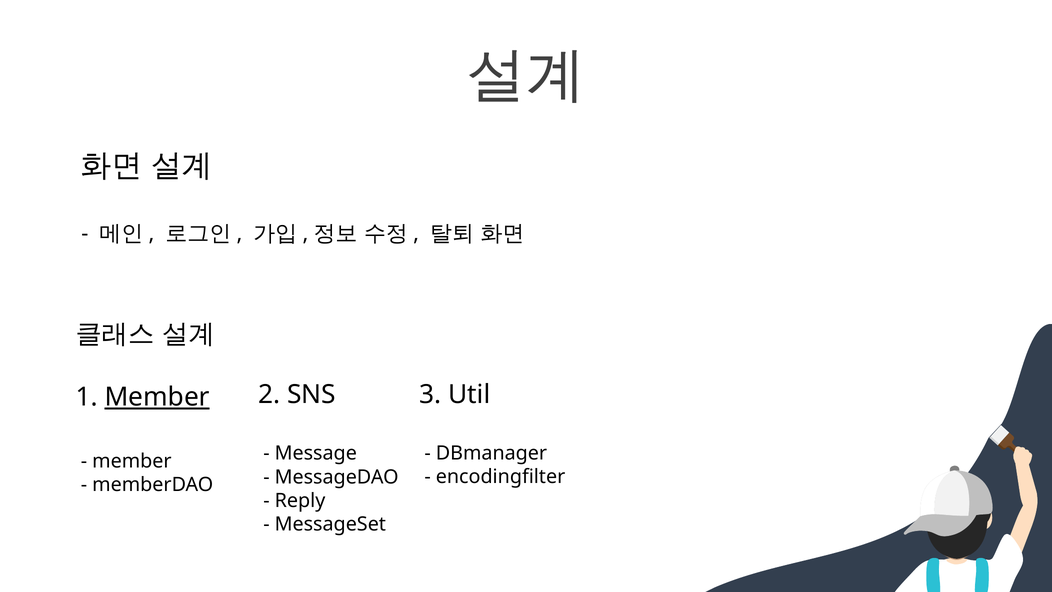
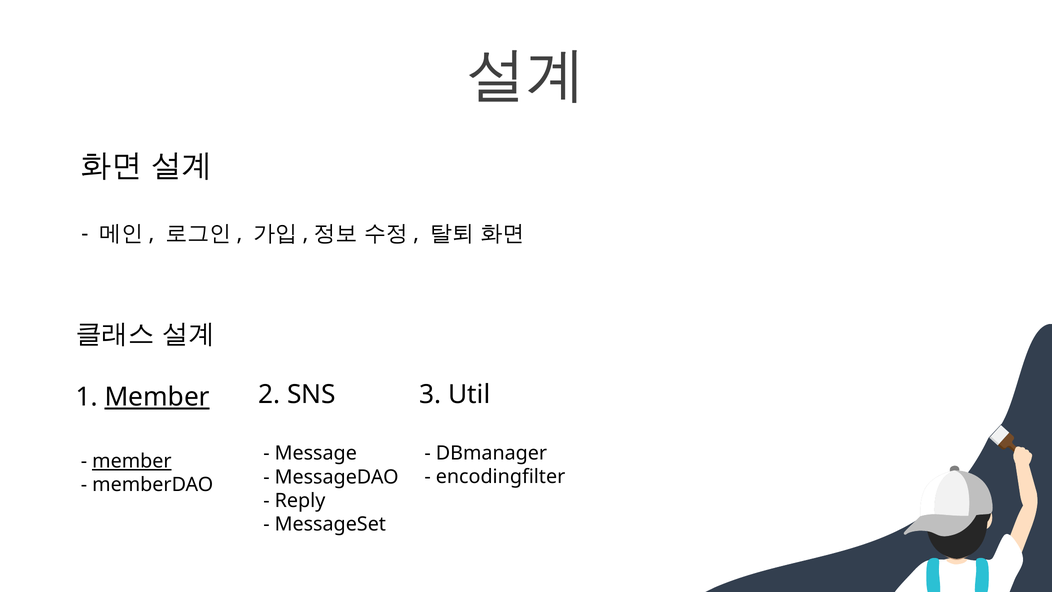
member at (132, 461) underline: none -> present
